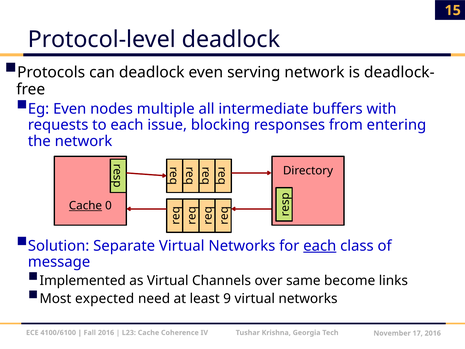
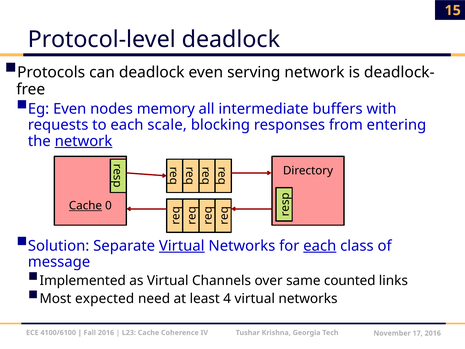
multiple: multiple -> memory
issue: issue -> scale
network at (83, 141) underline: none -> present
Virtual at (182, 246) underline: none -> present
become: become -> counted
9: 9 -> 4
